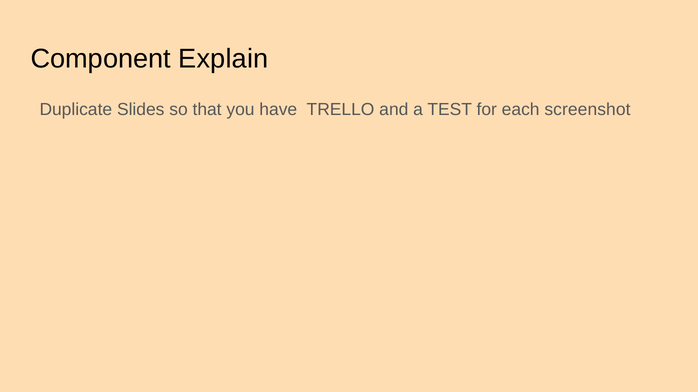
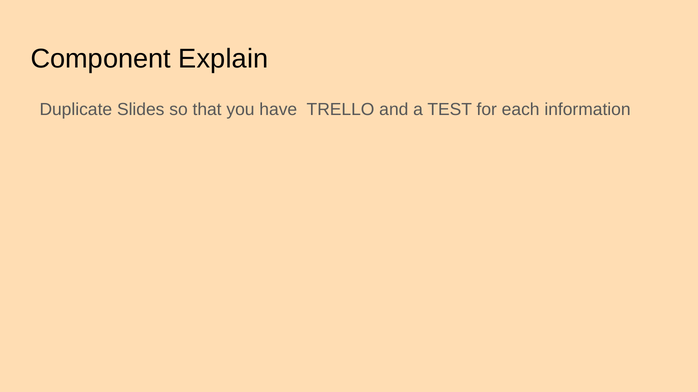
screenshot: screenshot -> information
